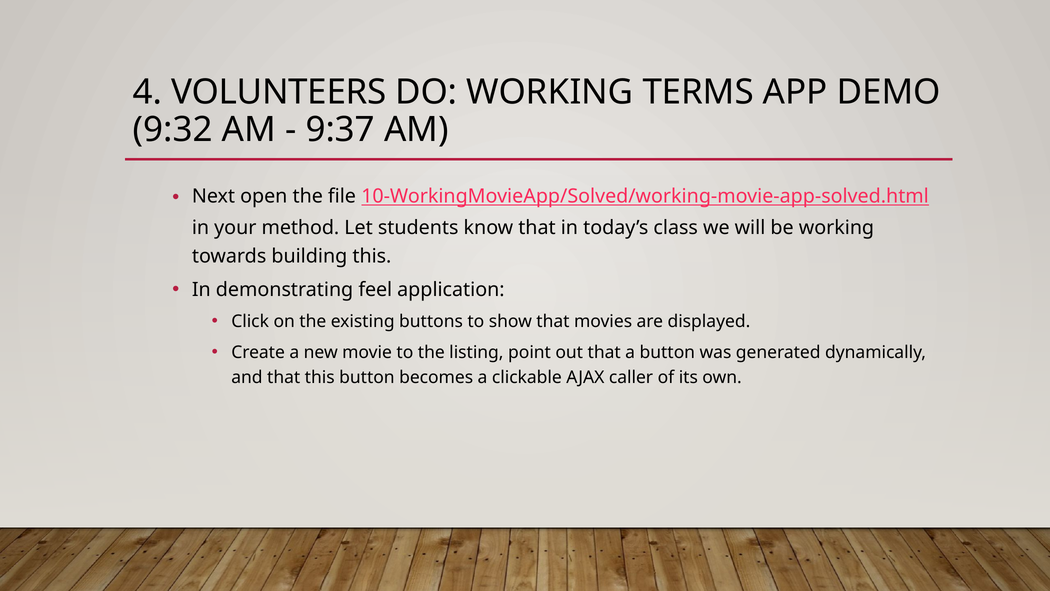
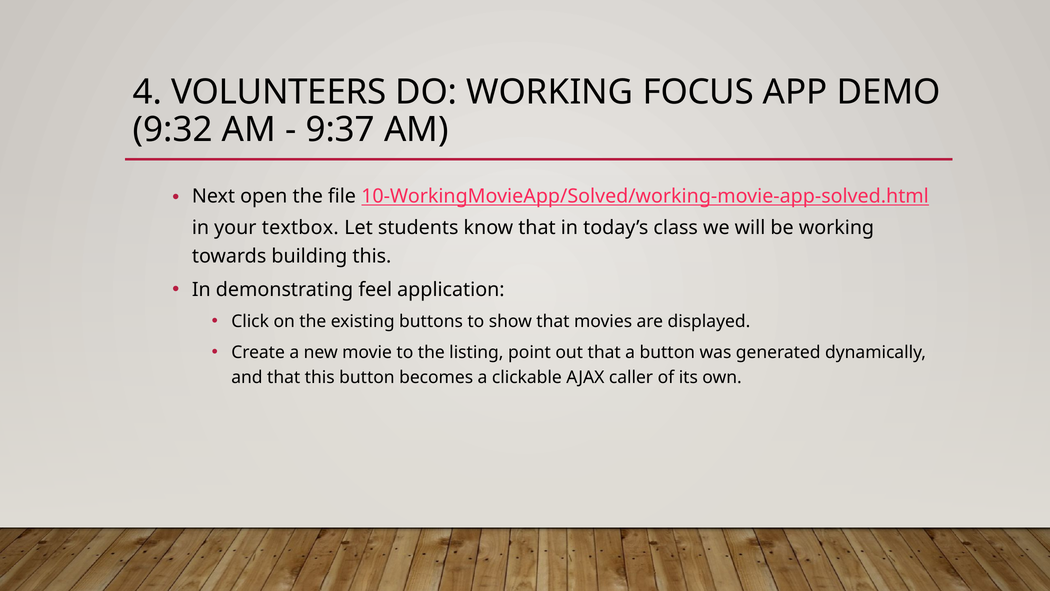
TERMS: TERMS -> FOCUS
method: method -> textbox
